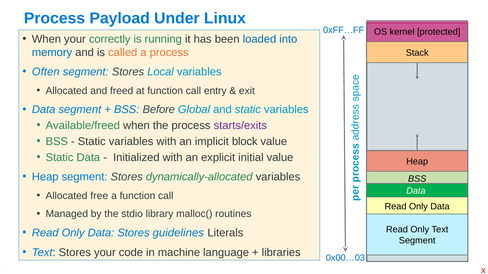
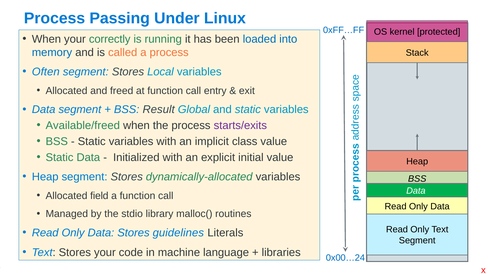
Payload: Payload -> Passing
Before: Before -> Result
block: block -> class
free: free -> field
0x00…03: 0x00…03 -> 0x00…24
